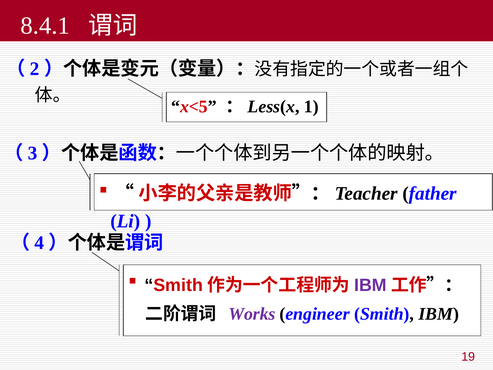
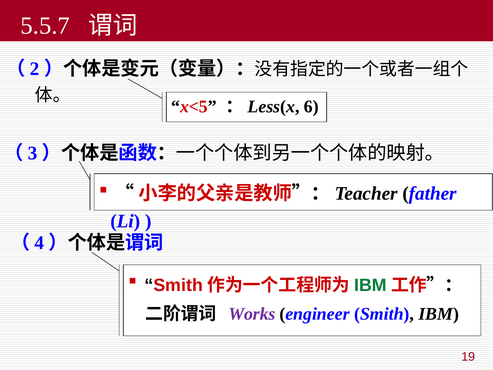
8.4.1: 8.4.1 -> 5.5.7
1: 1 -> 6
IBM at (370, 285) colour: purple -> green
